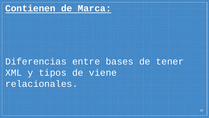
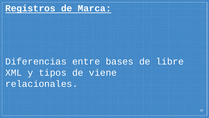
Contienen: Contienen -> Registros
tener: tener -> libre
